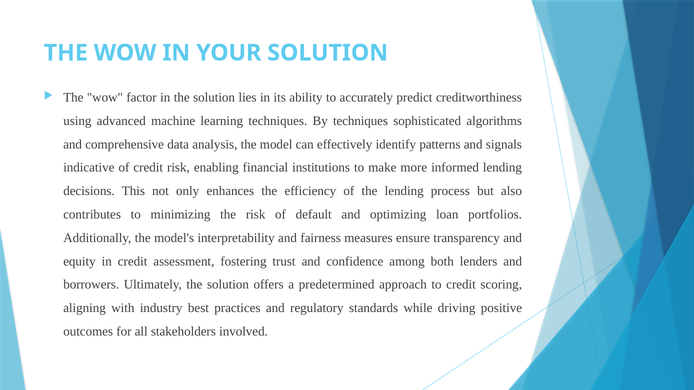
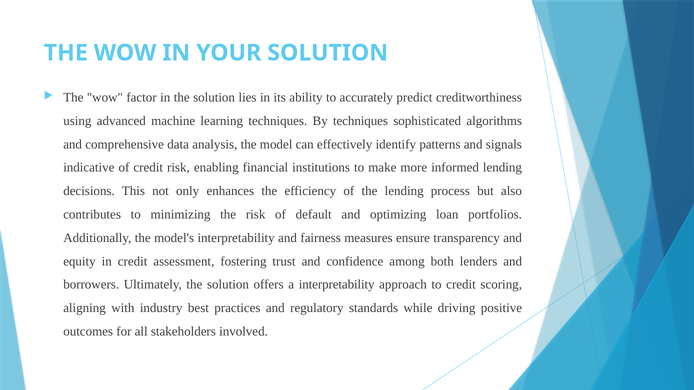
a predetermined: predetermined -> interpretability
